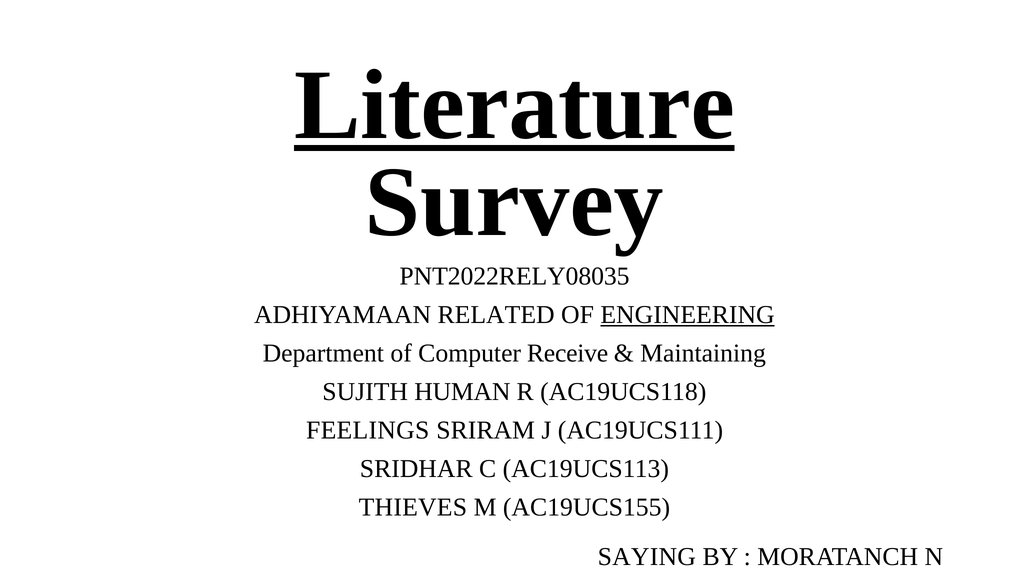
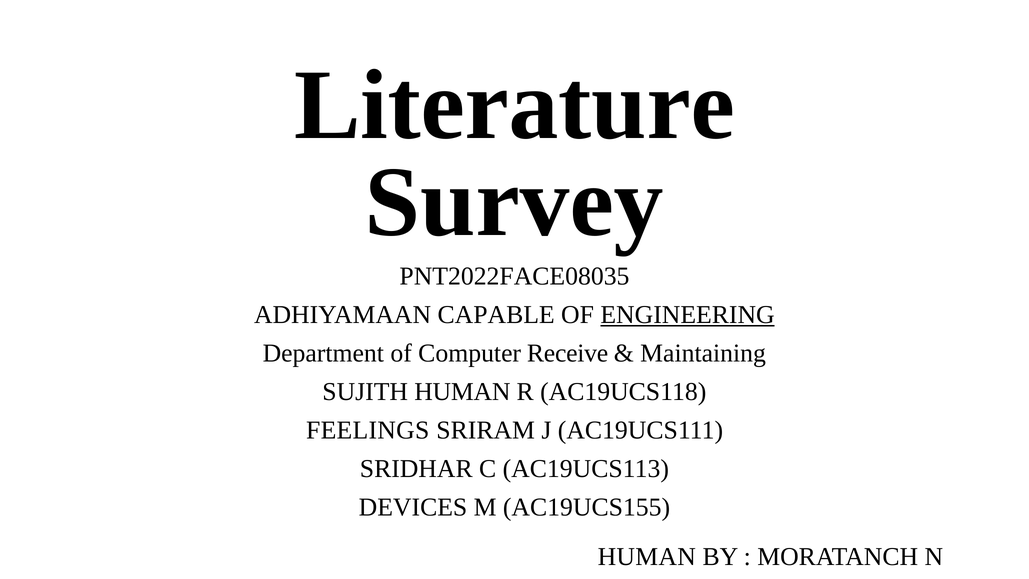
Literature underline: present -> none
PNT2022RELY08035: PNT2022RELY08035 -> PNT2022FACE08035
RELATED: RELATED -> CAPABLE
THIEVES: THIEVES -> DEVICES
SAYING at (647, 556): SAYING -> HUMAN
